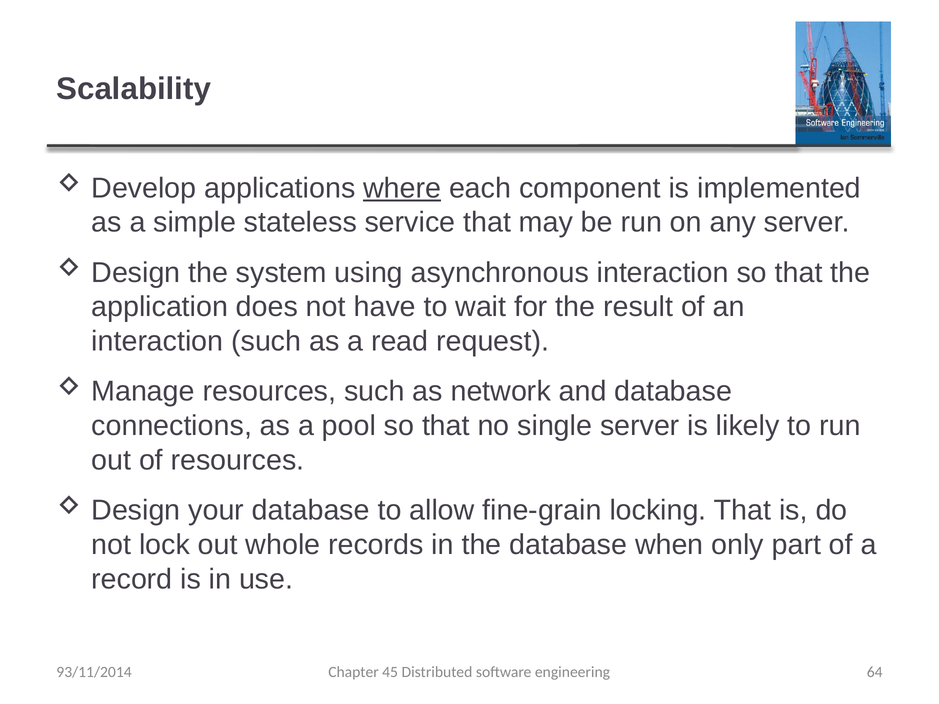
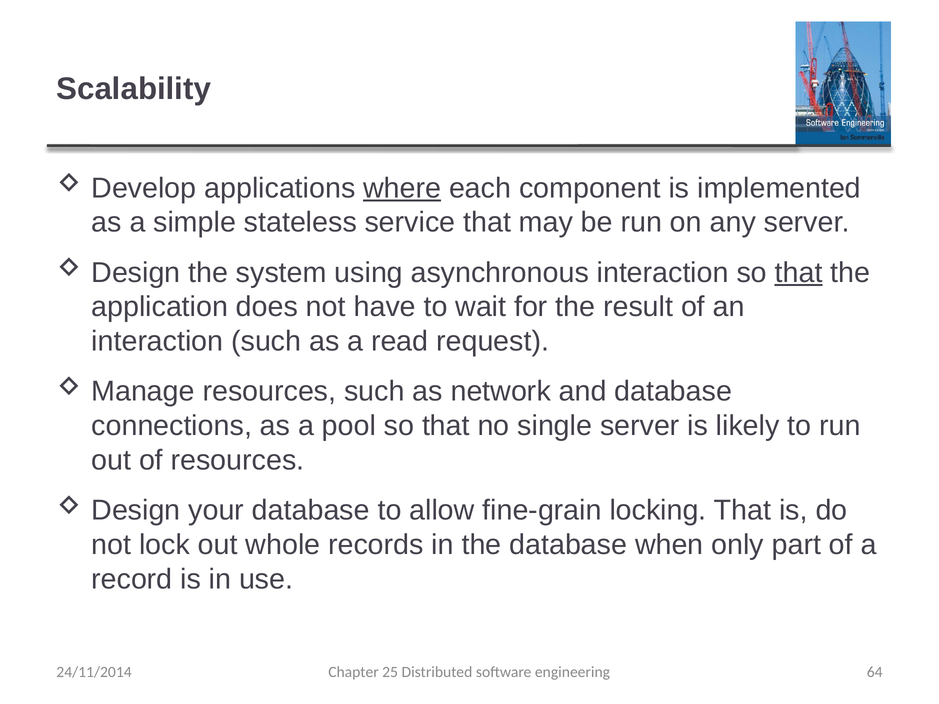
that at (799, 273) underline: none -> present
45: 45 -> 25
93/11/2014: 93/11/2014 -> 24/11/2014
